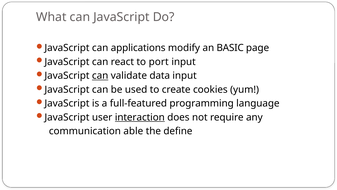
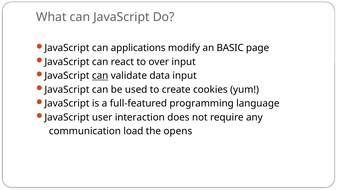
port: port -> over
interaction underline: present -> none
able: able -> load
define: define -> opens
